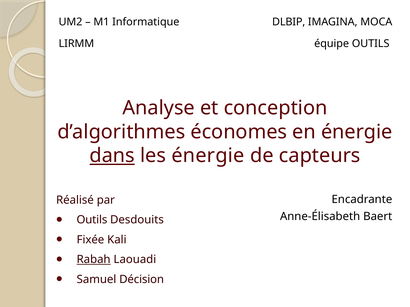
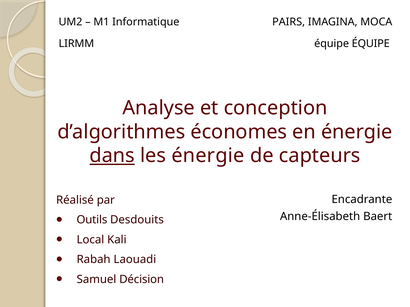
DLBIP: DLBIP -> PAIRS
équipe OUTILS: OUTILS -> ÉQUIPE
Fixée: Fixée -> Local
Rabah underline: present -> none
